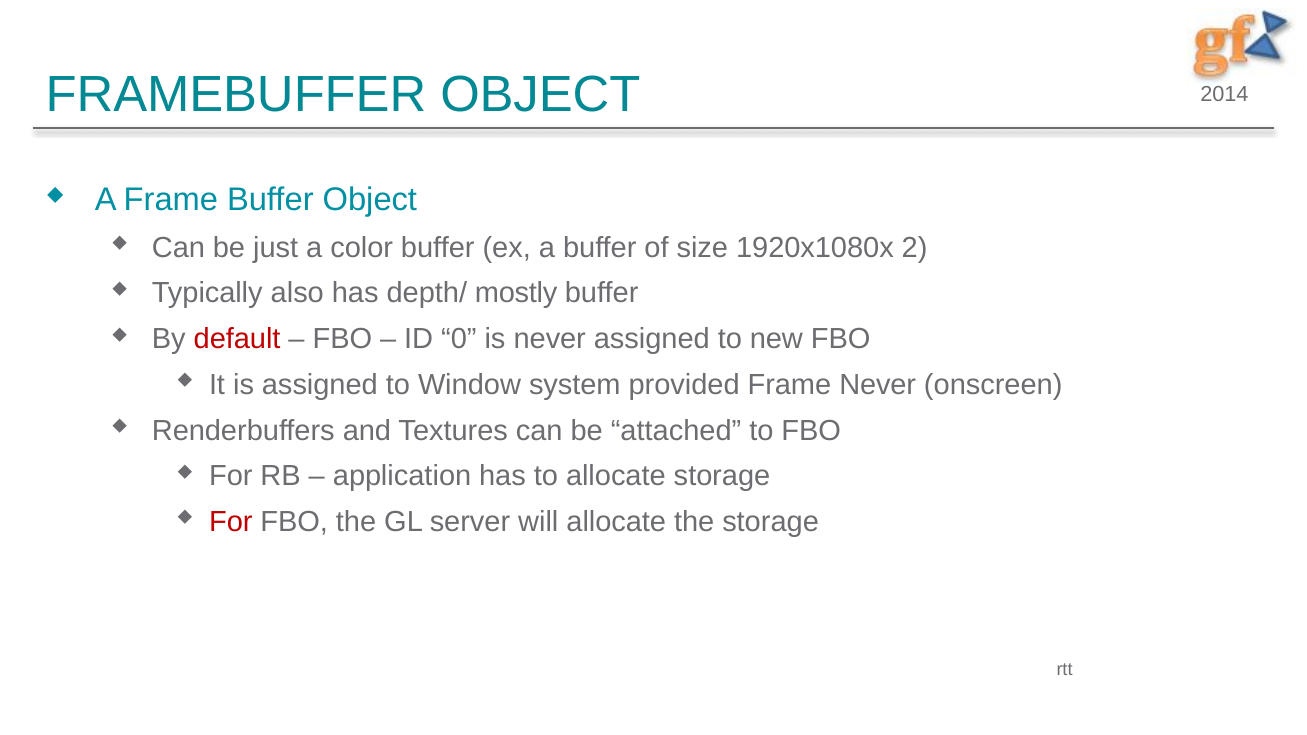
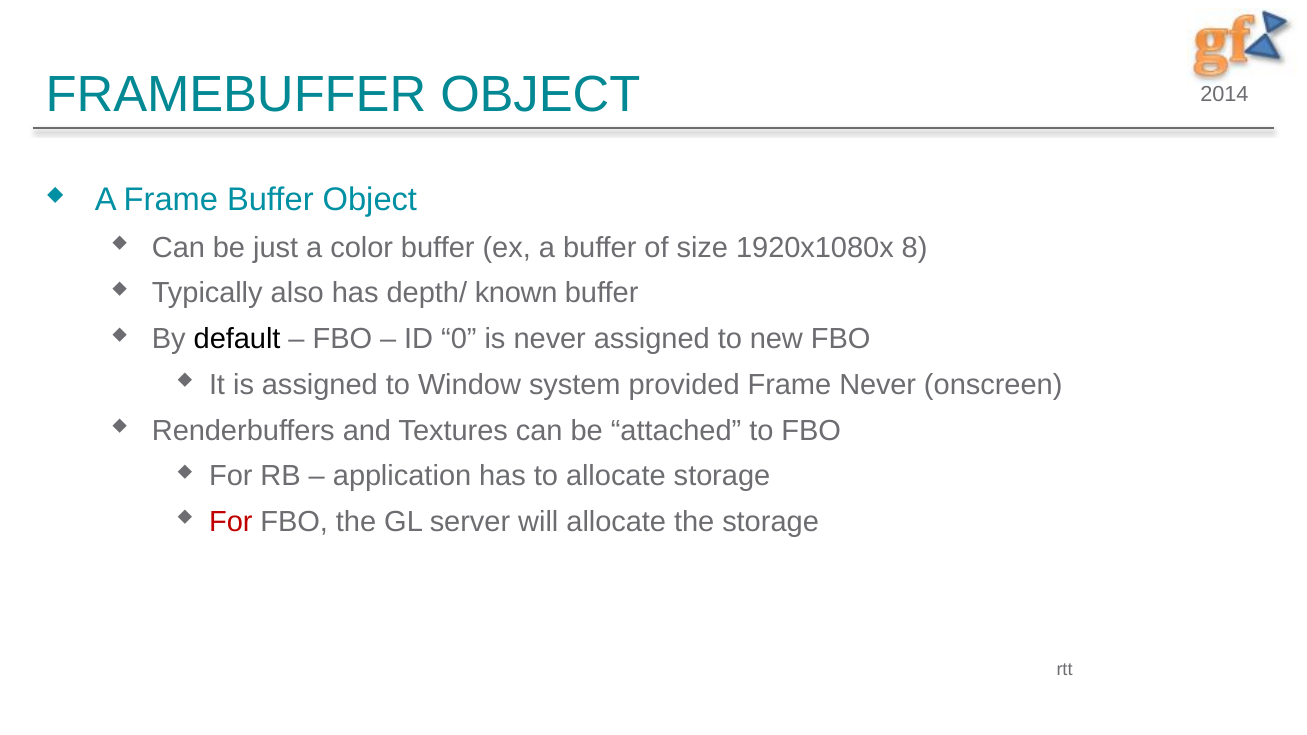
2: 2 -> 8
mostly: mostly -> known
default colour: red -> black
